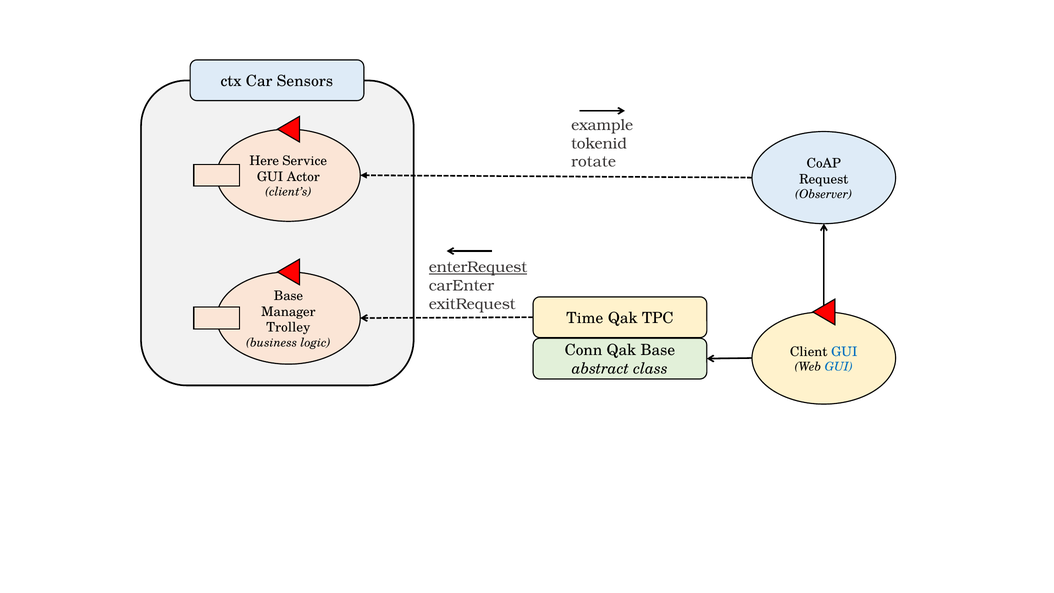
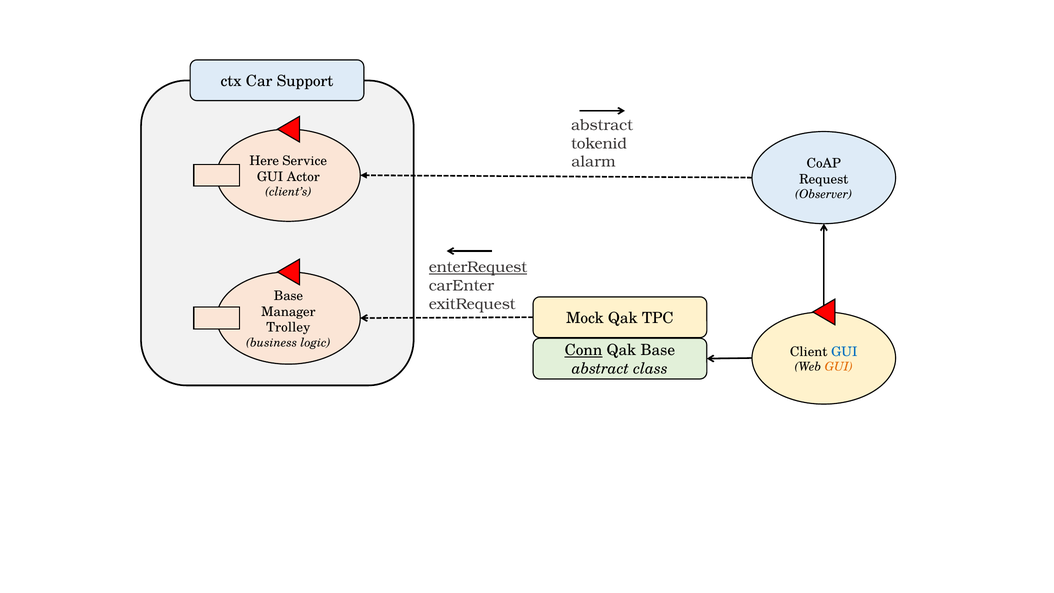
Sensors: Sensors -> Support
example at (602, 125): example -> abstract
rotate: rotate -> alarm
Time: Time -> Mock
Conn underline: none -> present
GUI at (839, 367) colour: blue -> orange
